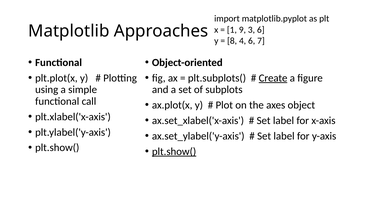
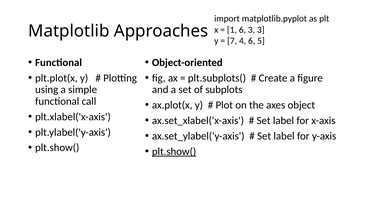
1 9: 9 -> 6
3 6: 6 -> 3
8: 8 -> 7
7: 7 -> 5
Create underline: present -> none
